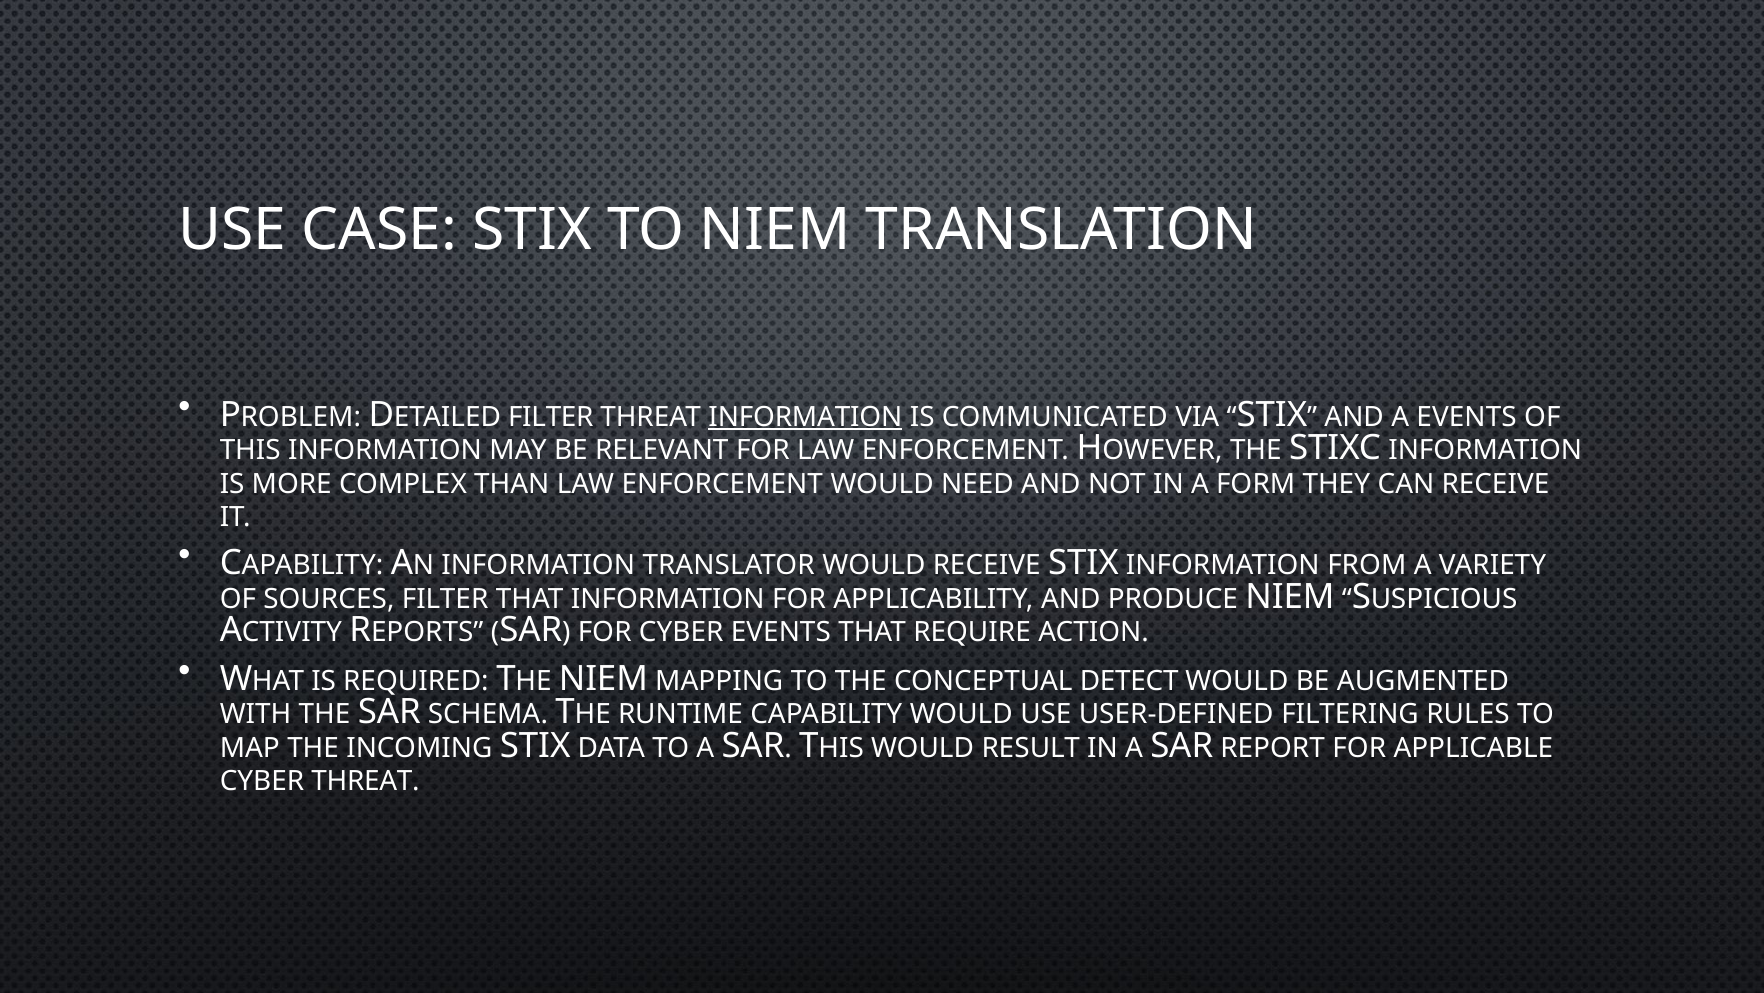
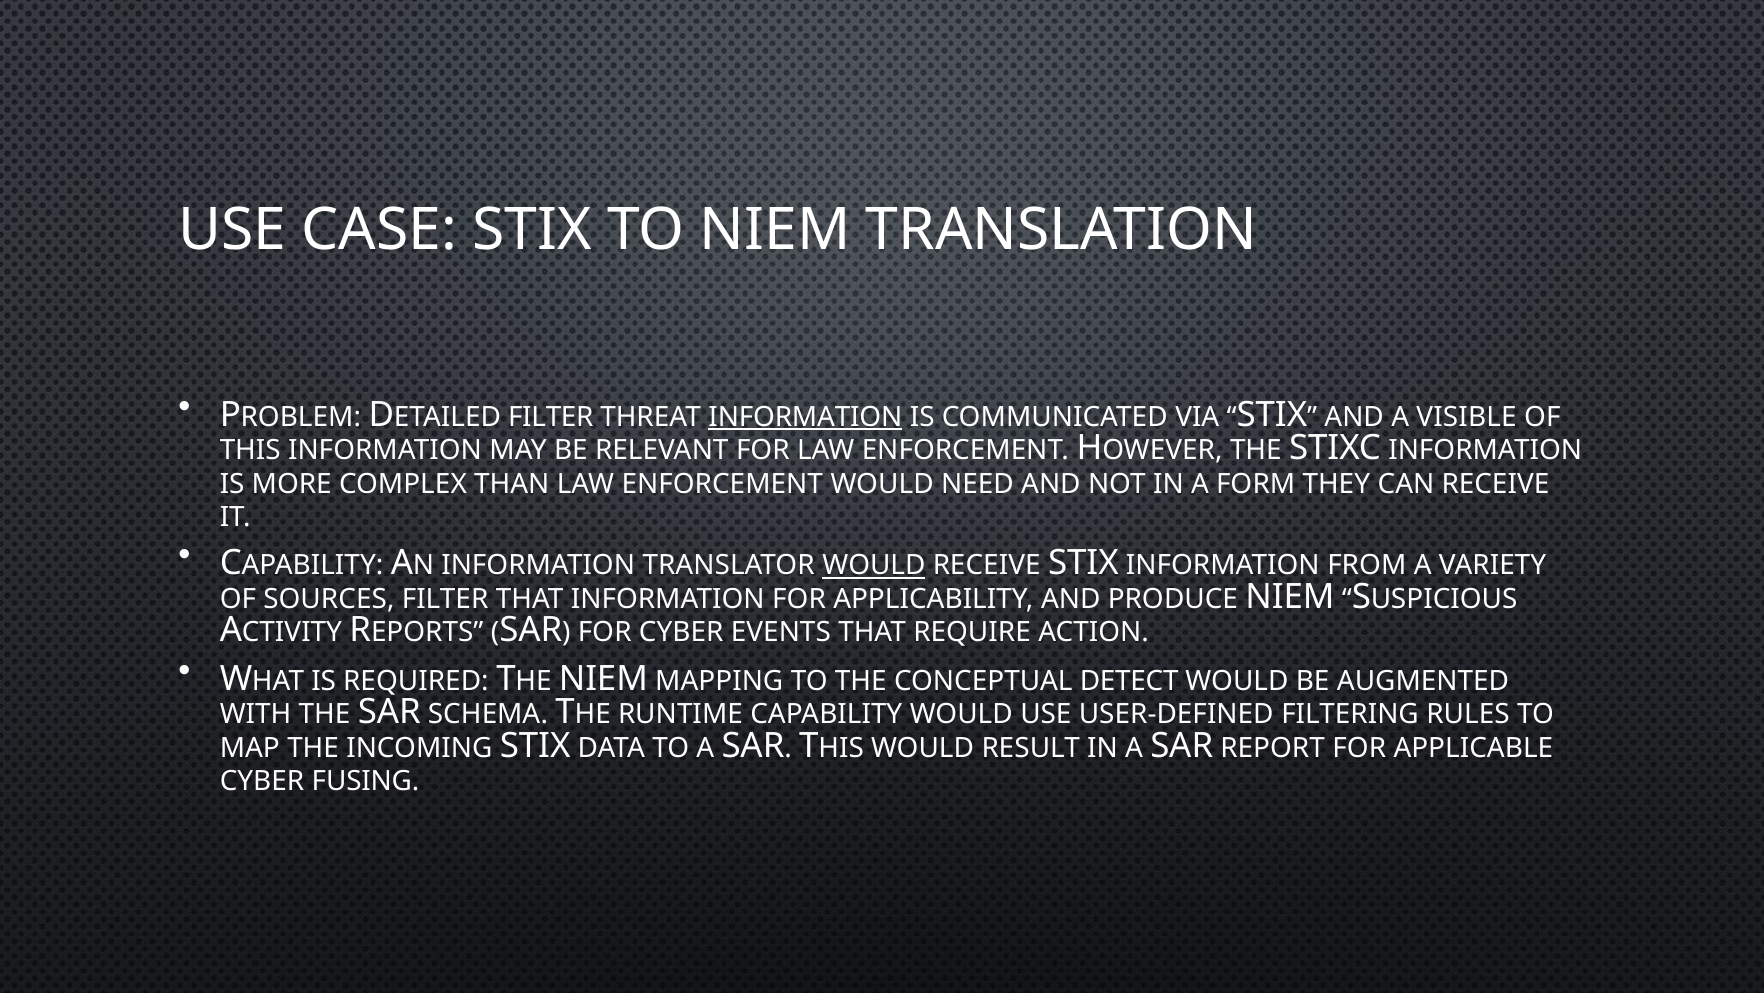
A EVENTS: EVENTS -> VISIBLE
WOULD at (874, 565) underline: none -> present
CYBER THREAT: THREAT -> FUSING
